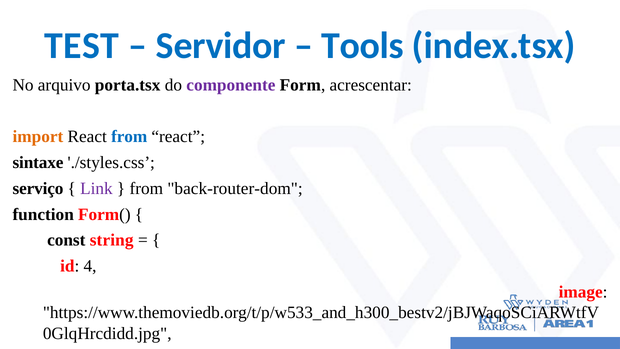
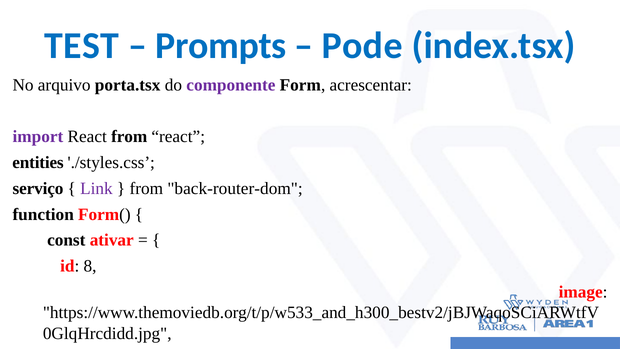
Servidor: Servidor -> Prompts
Tools: Tools -> Pode
import colour: orange -> purple
from at (129, 137) colour: blue -> black
sintaxe: sintaxe -> entities
string: string -> ativar
4: 4 -> 8
